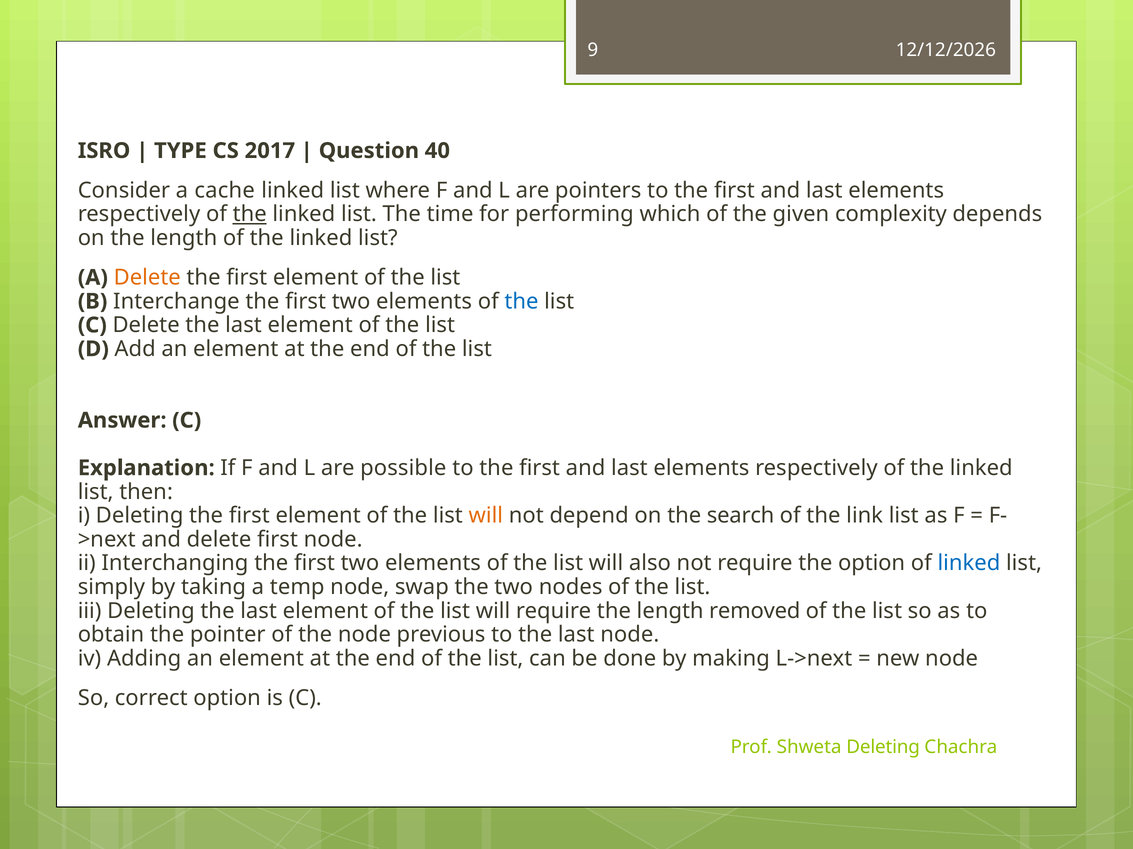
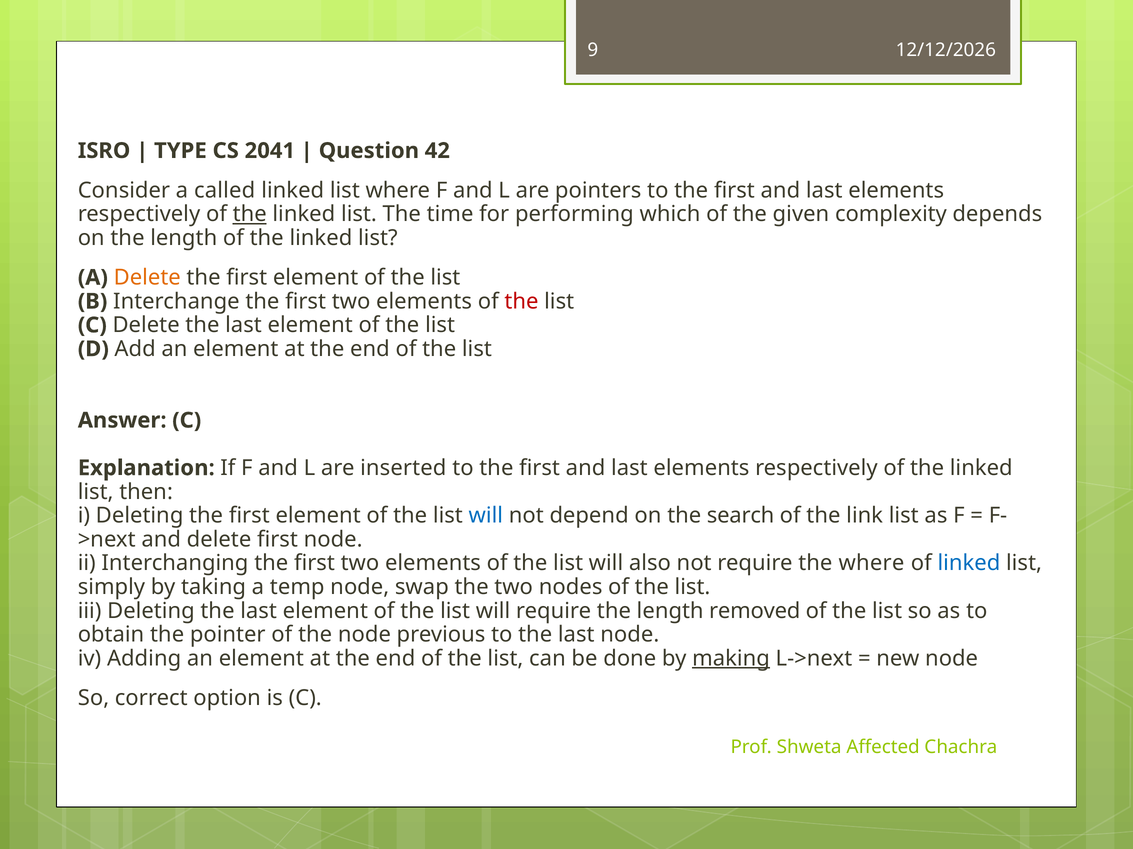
2017: 2017 -> 2041
40: 40 -> 42
cache: cache -> called
the at (521, 302) colour: blue -> red
possible: possible -> inserted
will at (486, 516) colour: orange -> blue
the option: option -> where
making underline: none -> present
Shweta Deleting: Deleting -> Affected
